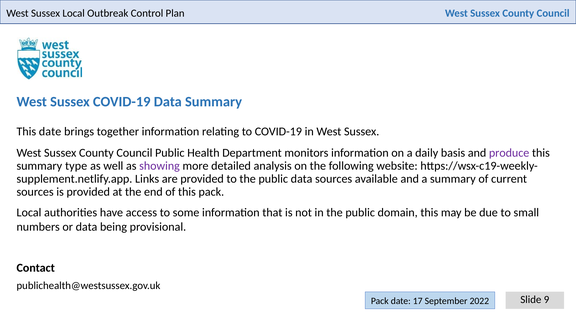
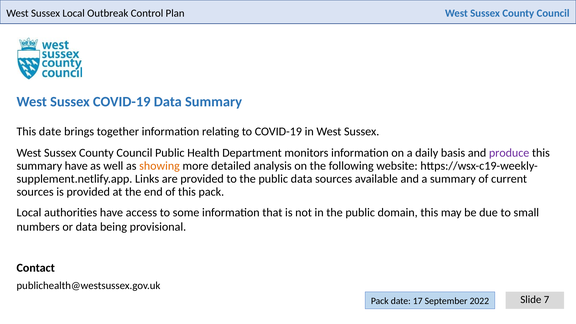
summary type: type -> have
showing colour: purple -> orange
9: 9 -> 7
